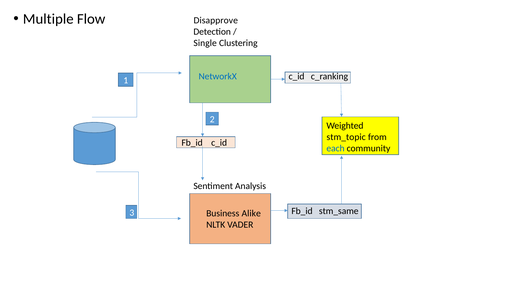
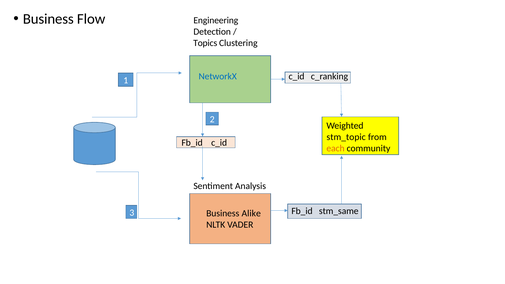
Multiple at (48, 19): Multiple -> Business
Disapprove: Disapprove -> Engineering
Single: Single -> Topics
each colour: blue -> orange
